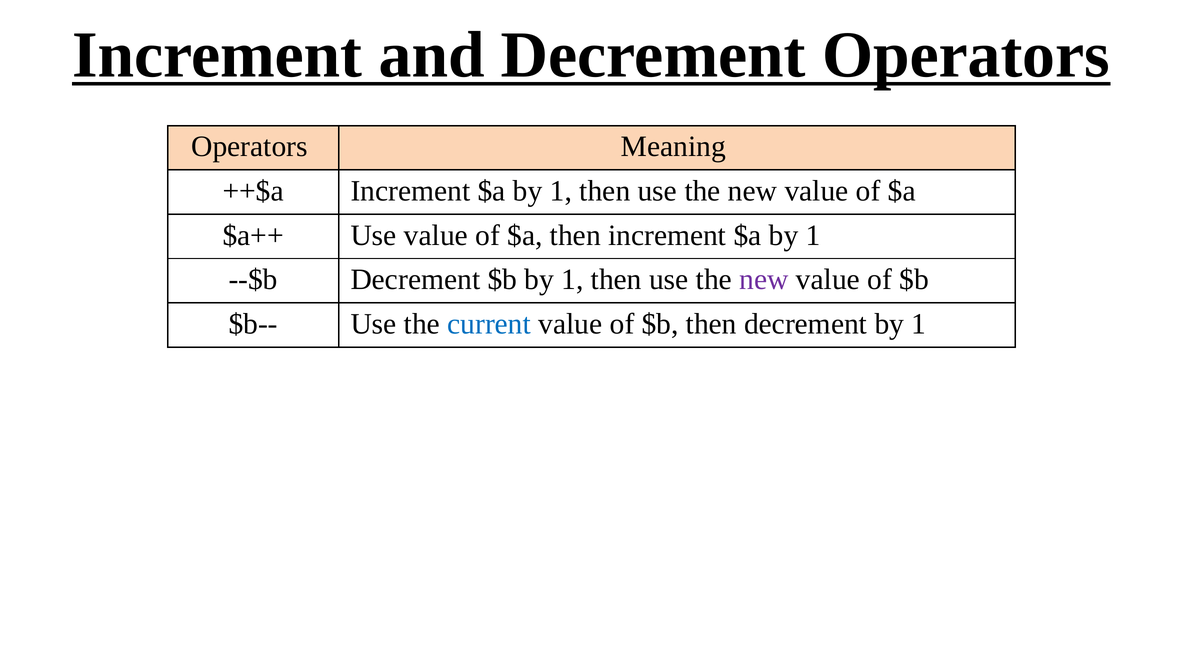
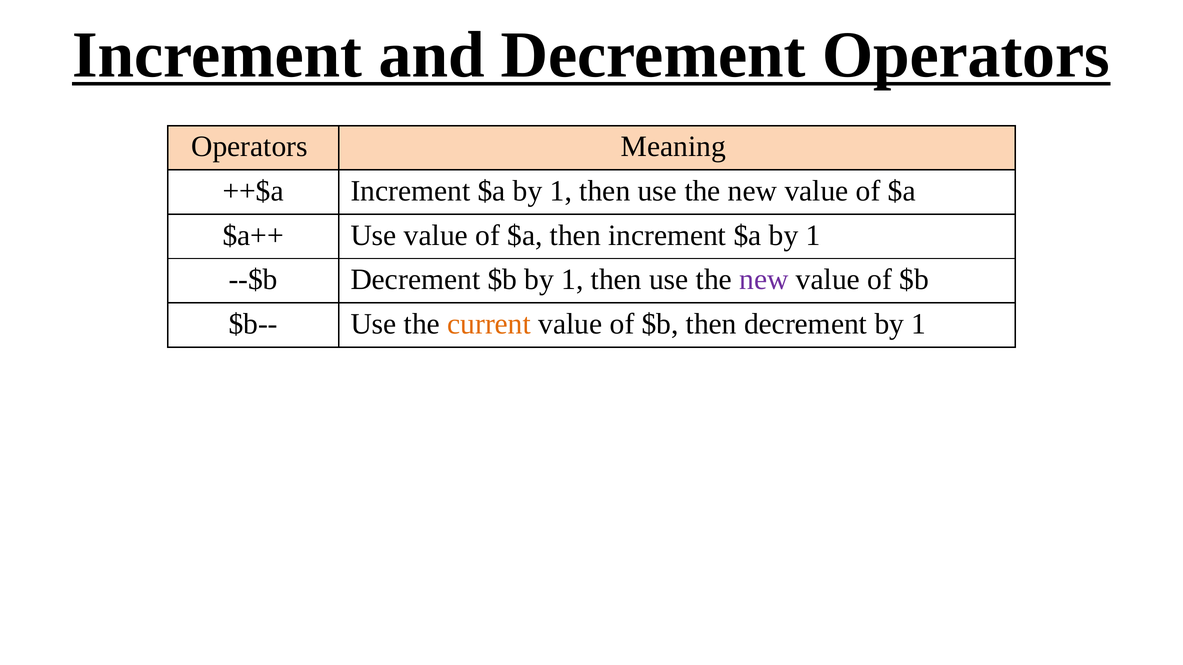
current colour: blue -> orange
